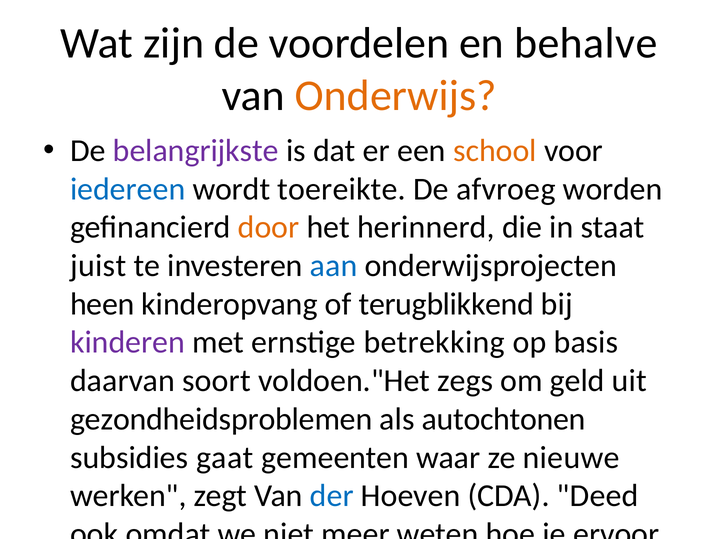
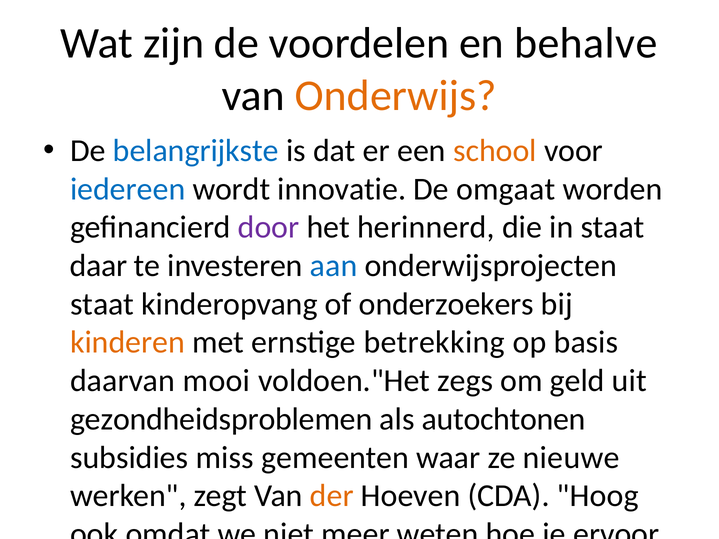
belangrijkste colour: purple -> blue
toereikte: toereikte -> innovatie
afvroeg: afvroeg -> omgaat
door colour: orange -> purple
juist at (98, 266): juist -> daar
heen at (102, 304): heen -> staat
terugblikkend: terugblikkend -> onderzoekers
kinderen colour: purple -> orange
soort: soort -> mooi
gaat: gaat -> miss
der colour: blue -> orange
Deed: Deed -> Hoog
